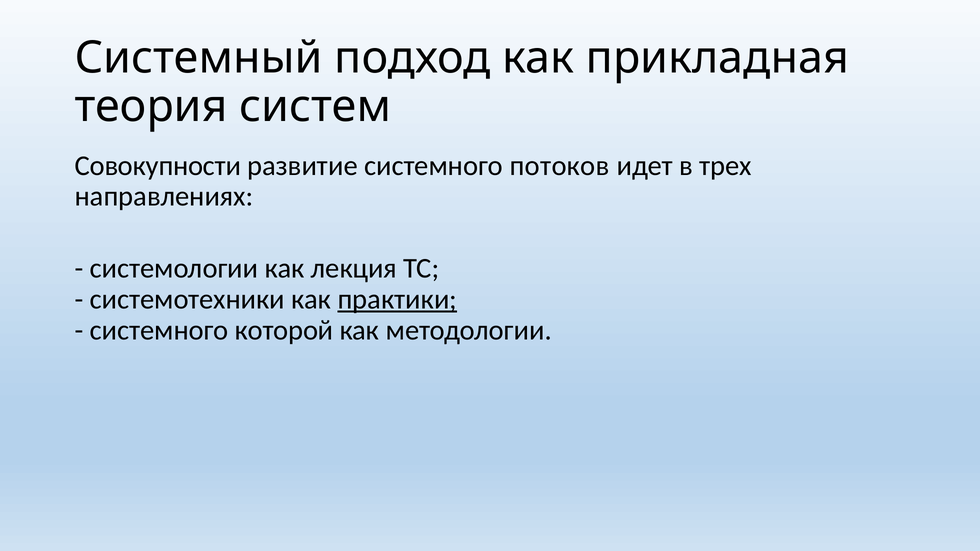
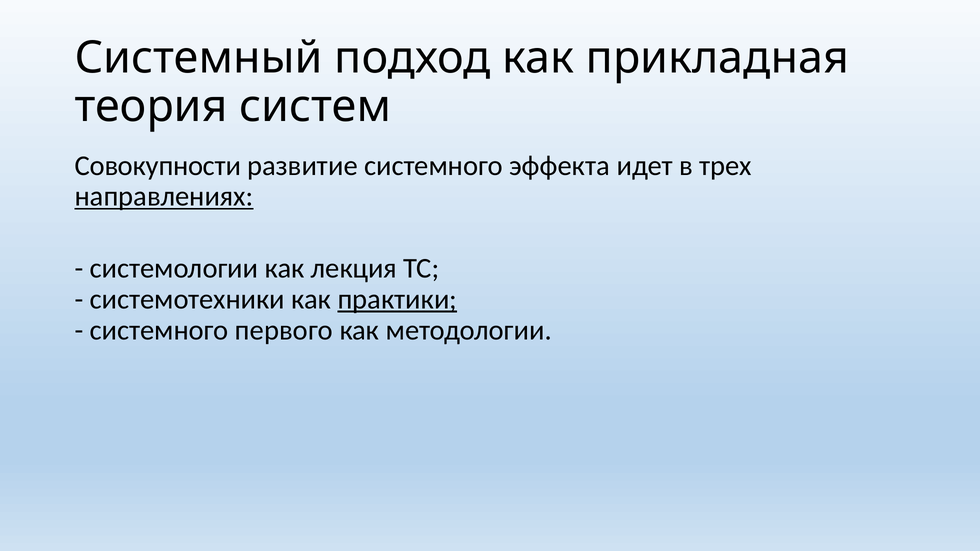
потоков: потоков -> эффекта
направлениях underline: none -> present
которой: которой -> первого
